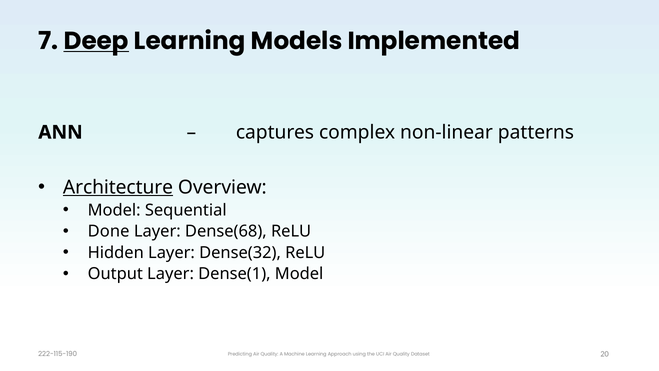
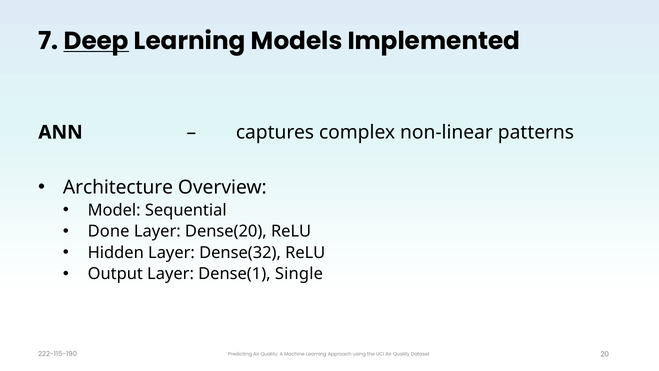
Architecture underline: present -> none
Dense(68: Dense(68 -> Dense(20
Dense(1 Model: Model -> Single
